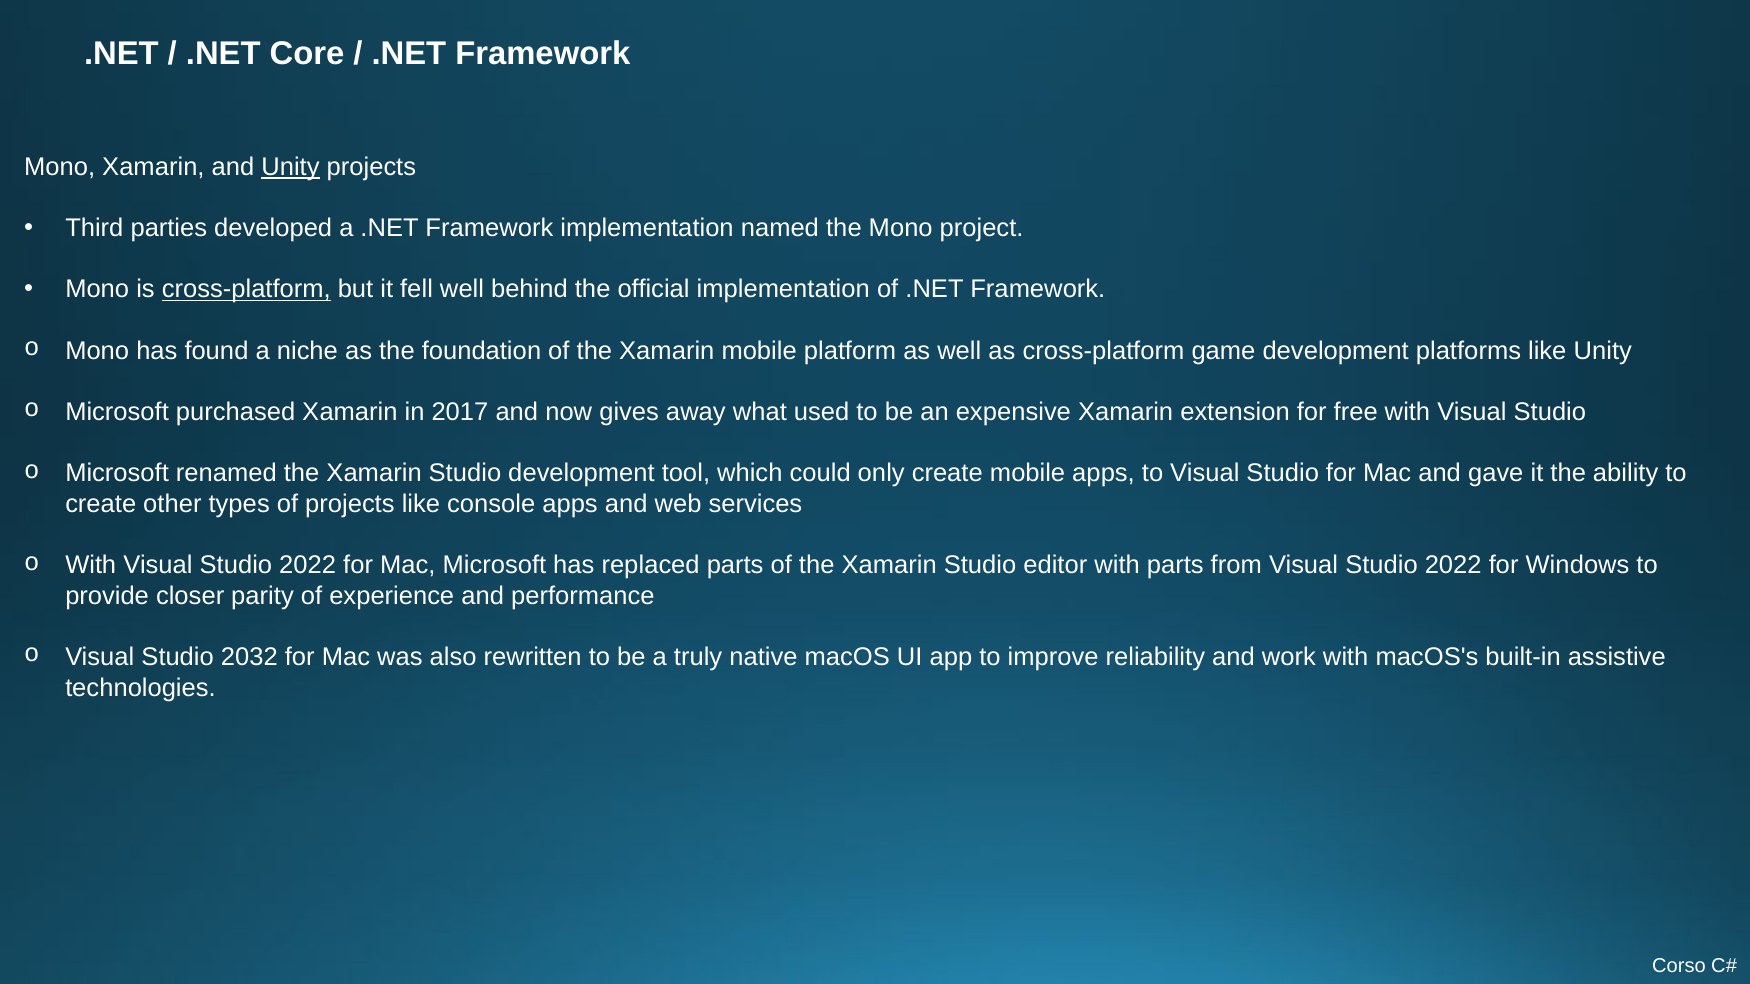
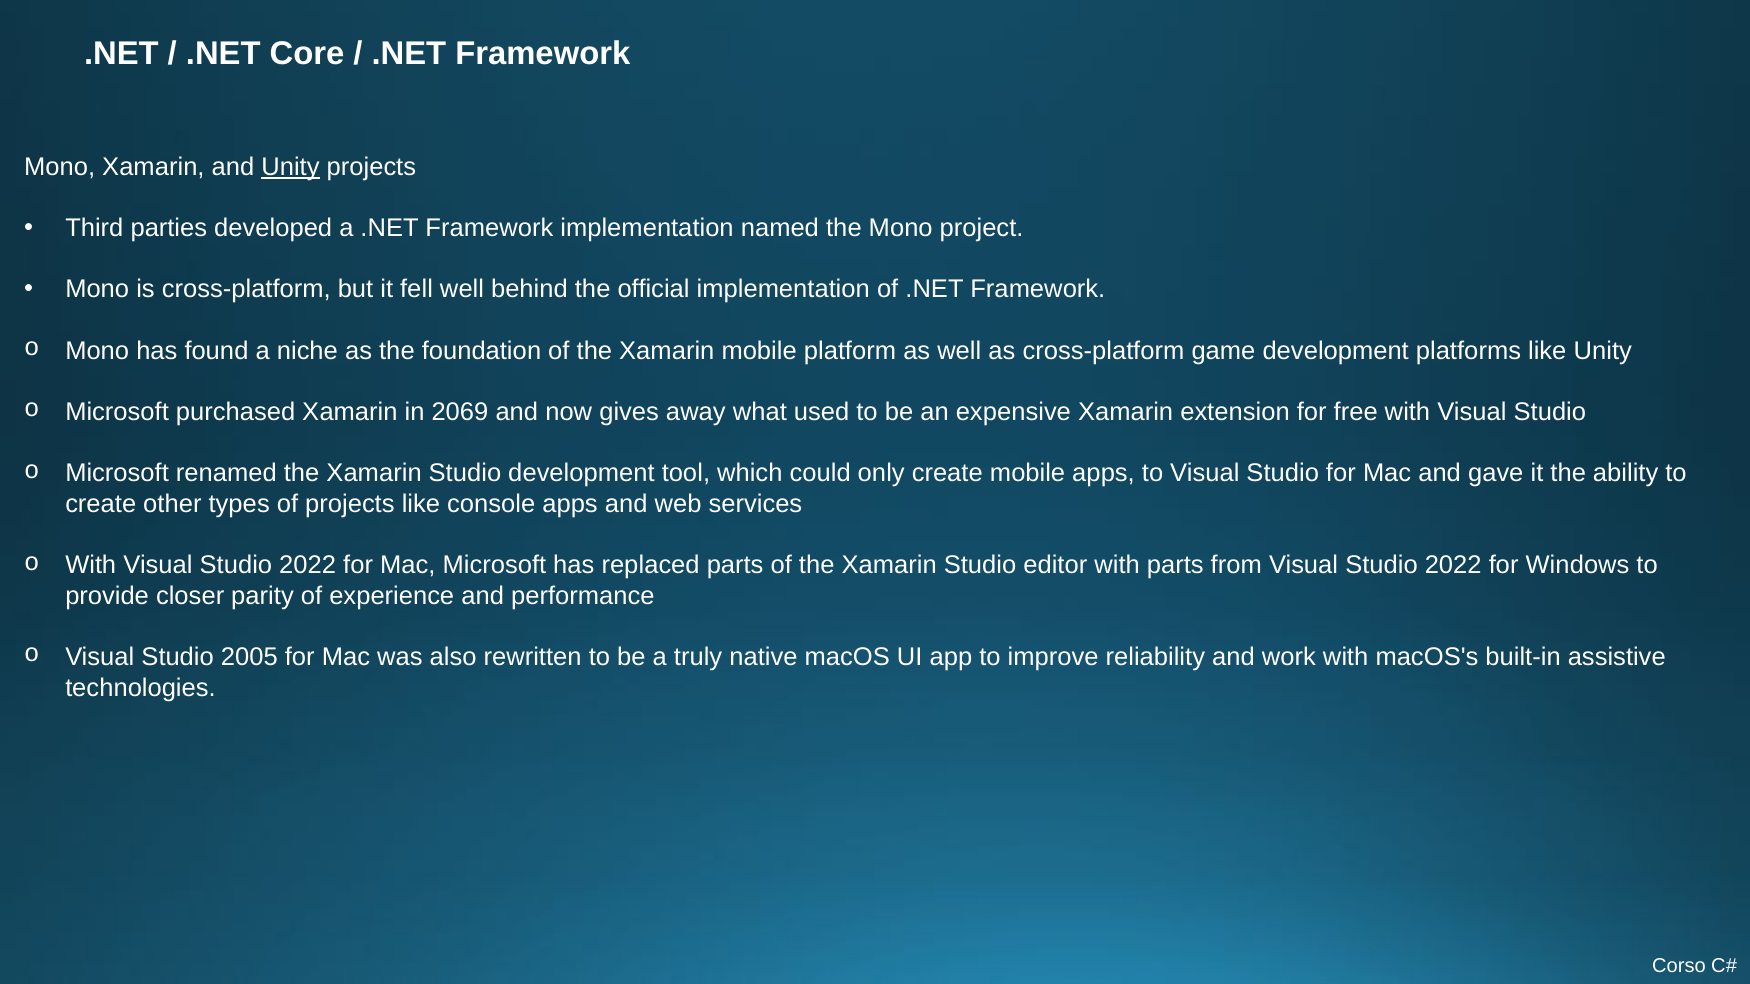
cross-platform at (246, 290) underline: present -> none
2017: 2017 -> 2069
2032: 2032 -> 2005
